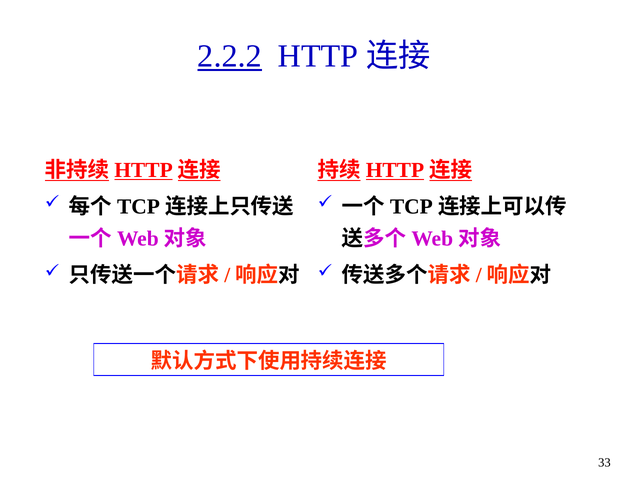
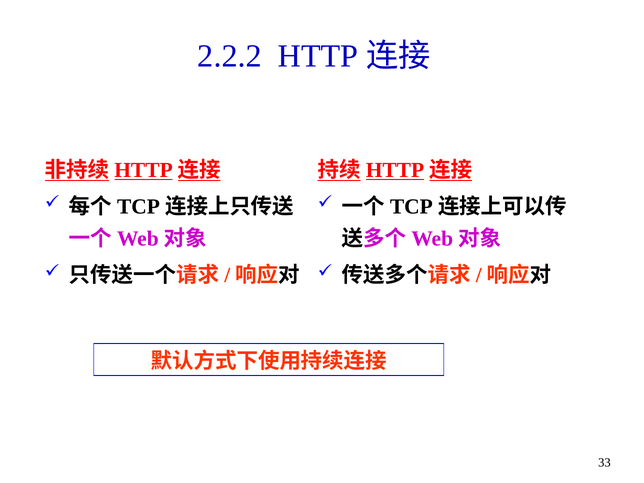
2.2.2 underline: present -> none
